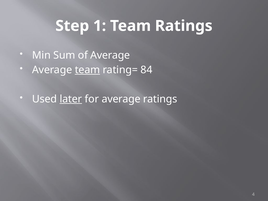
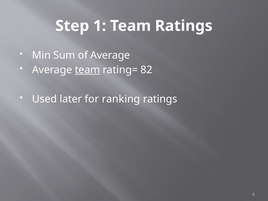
84: 84 -> 82
later underline: present -> none
for average: average -> ranking
